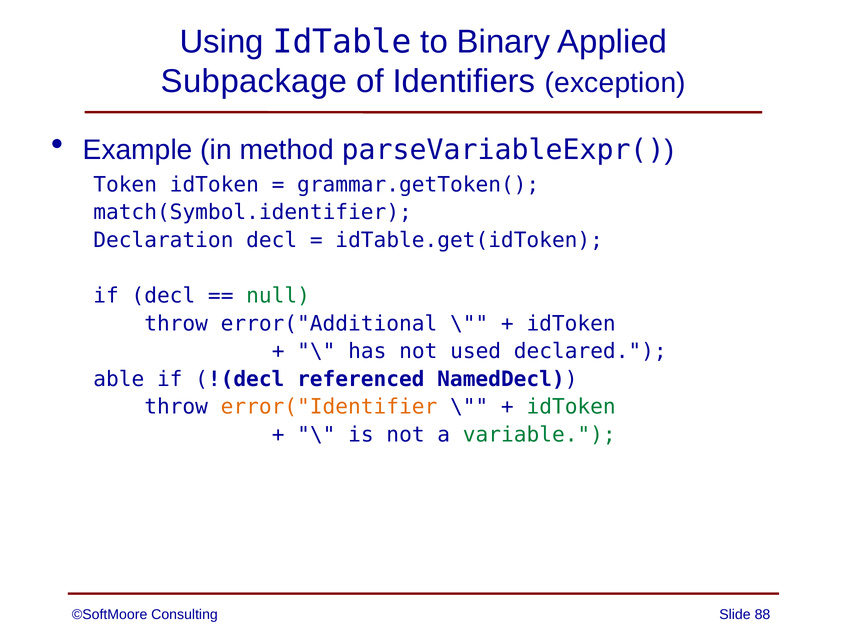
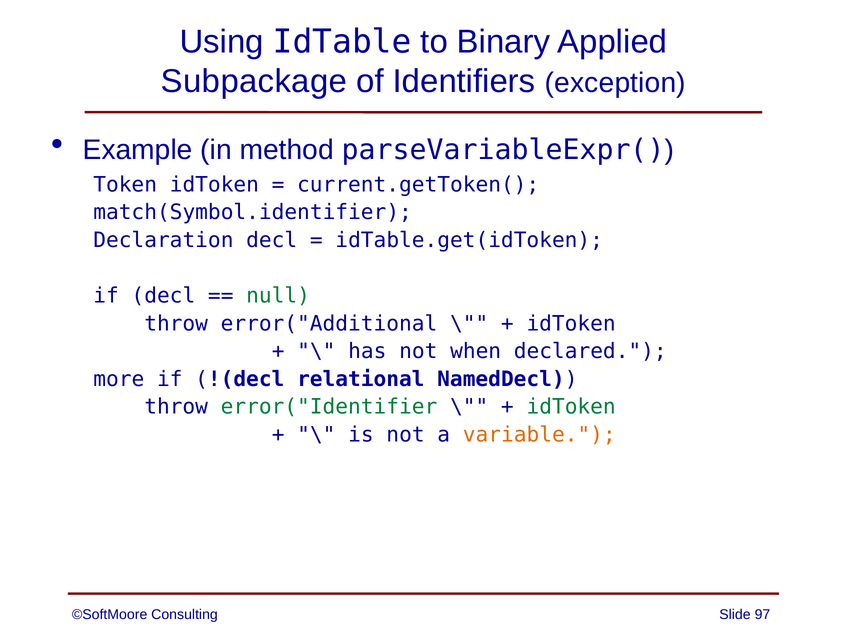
grammar.getToken(: grammar.getToken( -> current.getToken(
used: used -> when
able: able -> more
referenced: referenced -> relational
error("Identifier colour: orange -> green
variable colour: green -> orange
88: 88 -> 97
